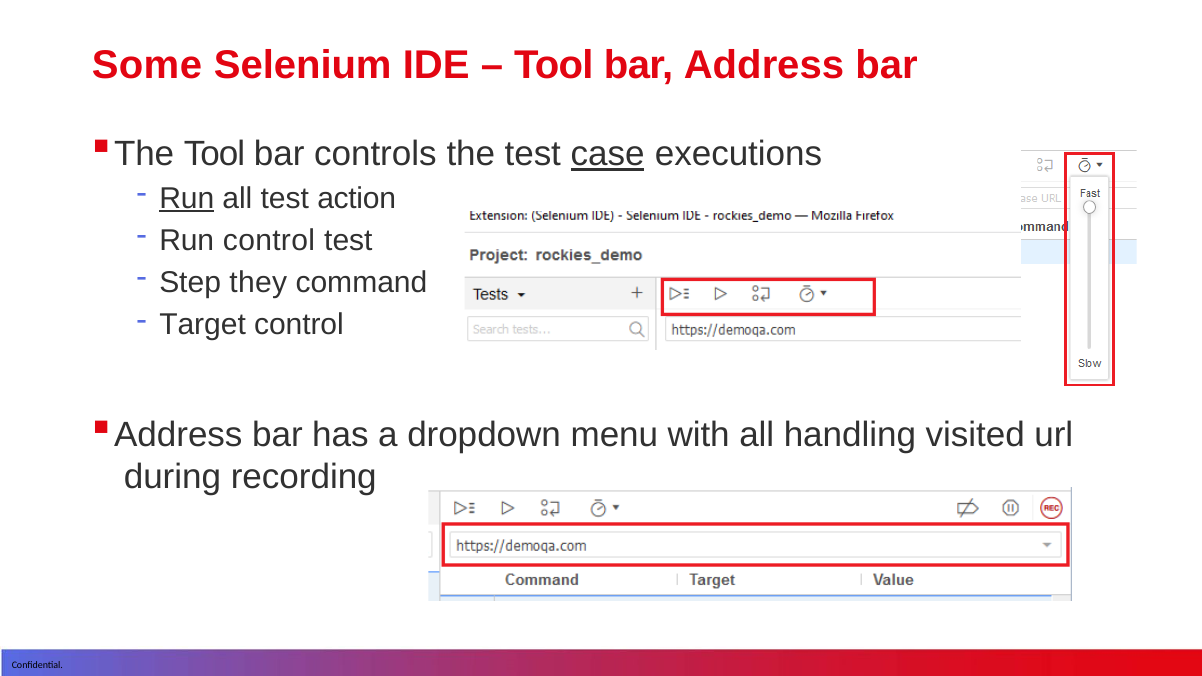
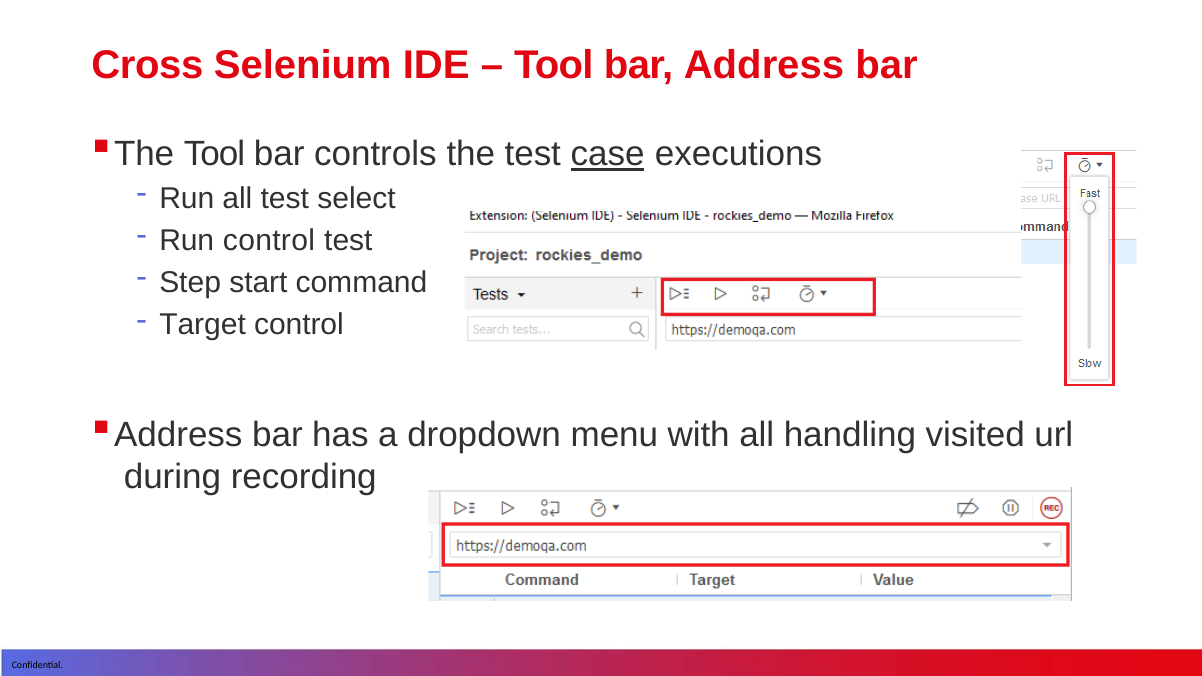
Some: Some -> Cross
Run at (187, 198) underline: present -> none
action: action -> select
they: they -> start
